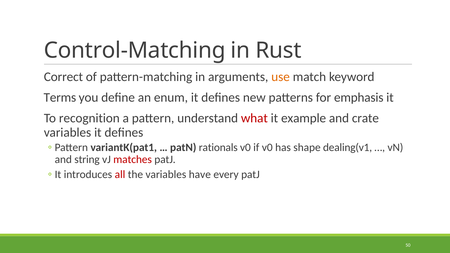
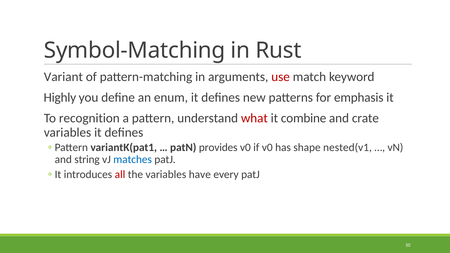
Control-Matching: Control-Matching -> Symbol-Matching
Correct: Correct -> Variant
use colour: orange -> red
Terms: Terms -> Highly
example: example -> combine
rationals: rationals -> provides
dealing(v1: dealing(v1 -> nested(v1
matches colour: red -> blue
